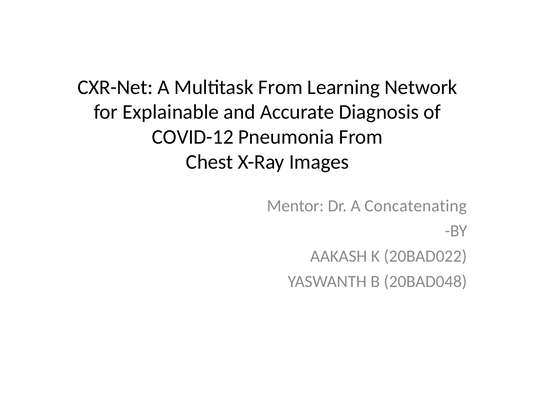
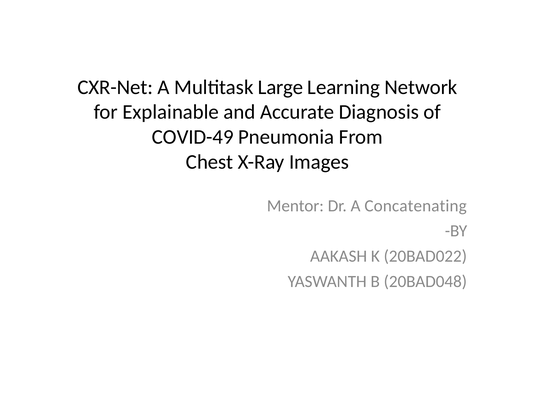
Multitask From: From -> Large
COVID-12: COVID-12 -> COVID-49
